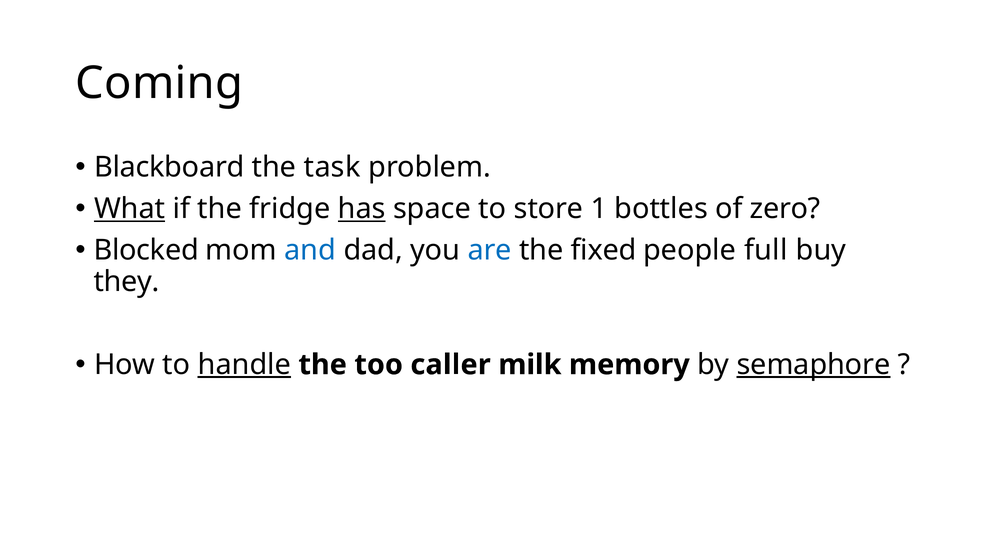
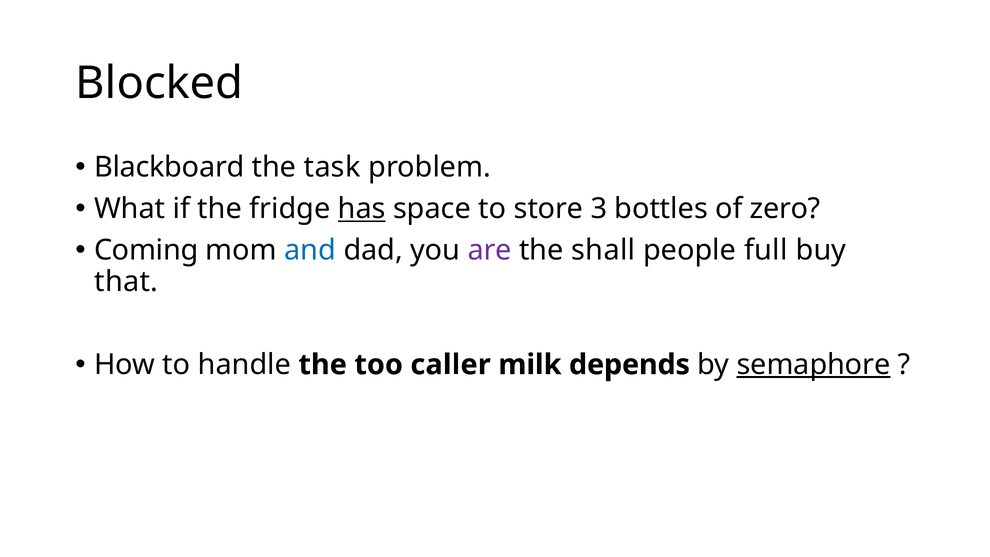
Coming: Coming -> Blocked
What underline: present -> none
1: 1 -> 3
Blocked: Blocked -> Coming
are colour: blue -> purple
fixed: fixed -> shall
they: they -> that
handle underline: present -> none
memory: memory -> depends
